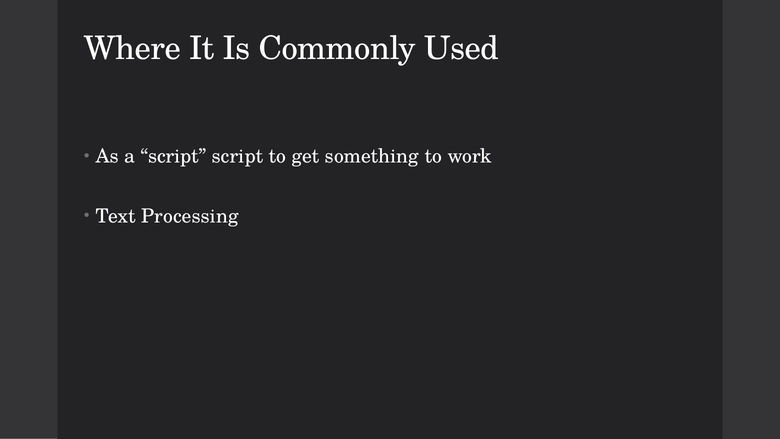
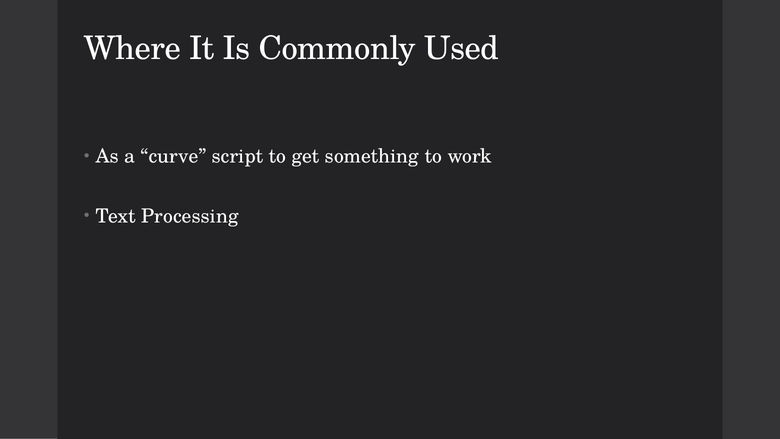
a script: script -> curve
